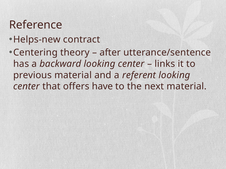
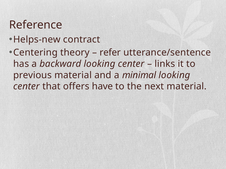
after: after -> refer
referent: referent -> minimal
